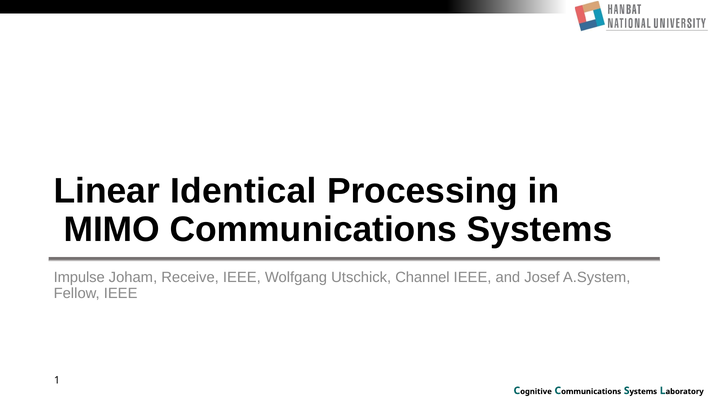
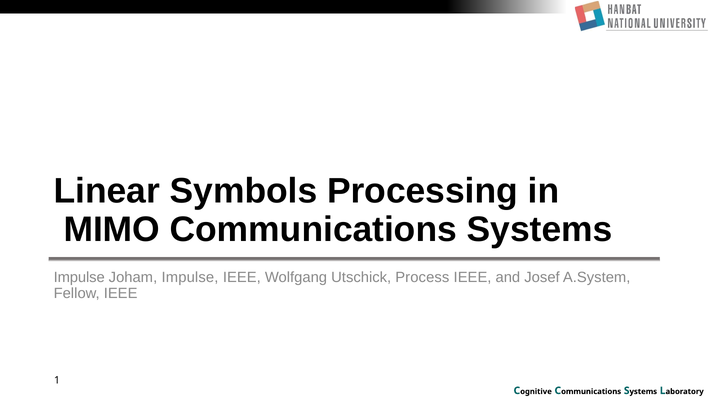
Identical: Identical -> Symbols
Joham Receive: Receive -> Impulse
Channel: Channel -> Process
